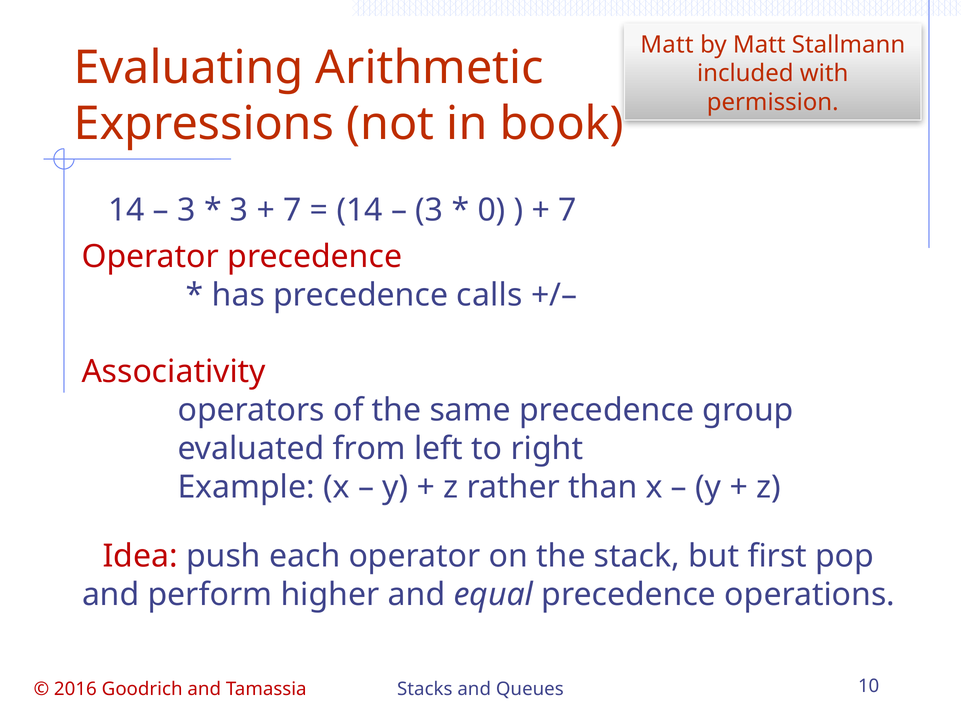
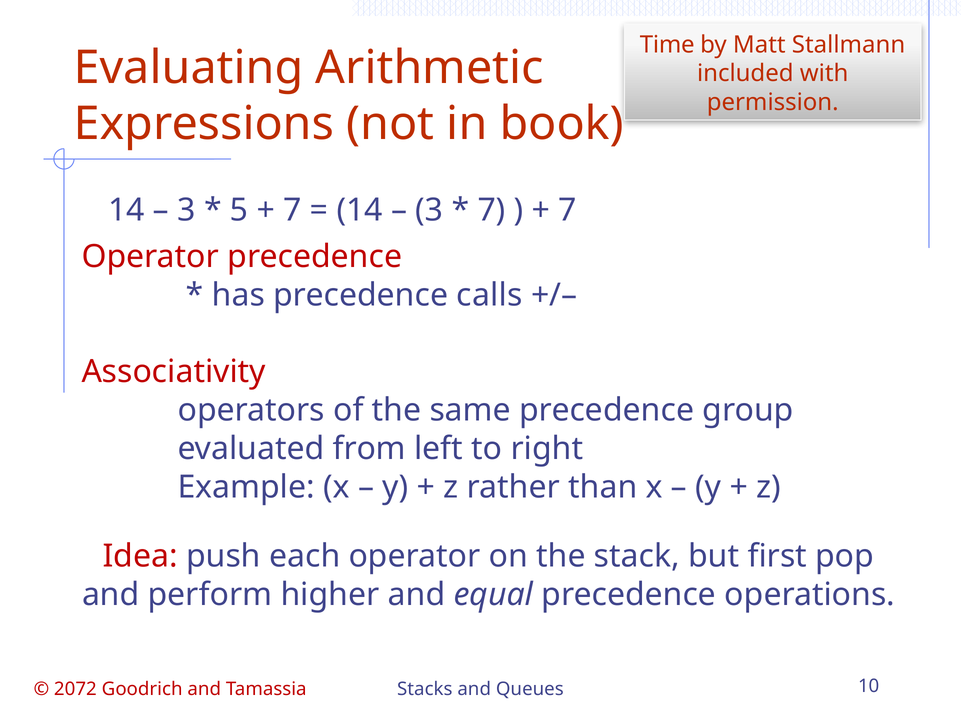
Matt at (667, 45): Matt -> Time
3 at (239, 210): 3 -> 5
0 at (492, 210): 0 -> 7
2016: 2016 -> 2072
